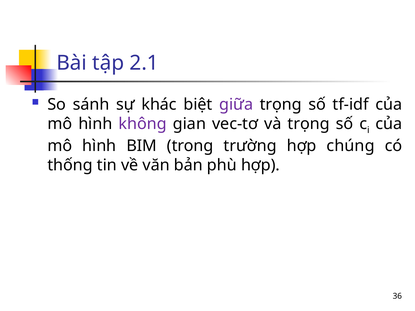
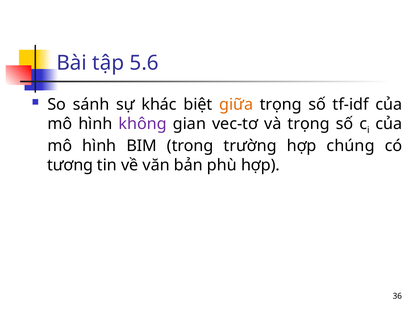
2.1: 2.1 -> 5.6
giữa colour: purple -> orange
thống: thống -> tương
